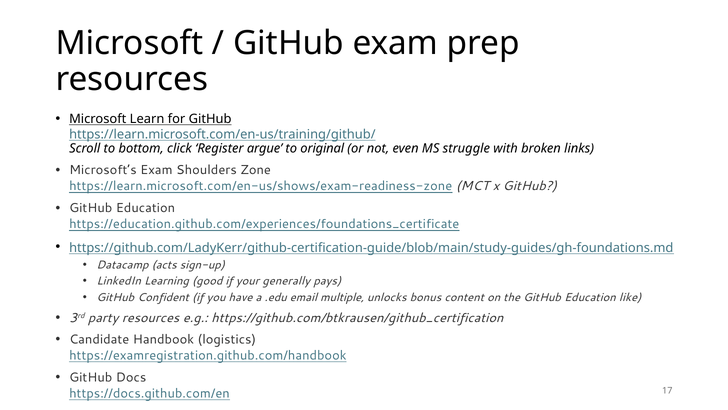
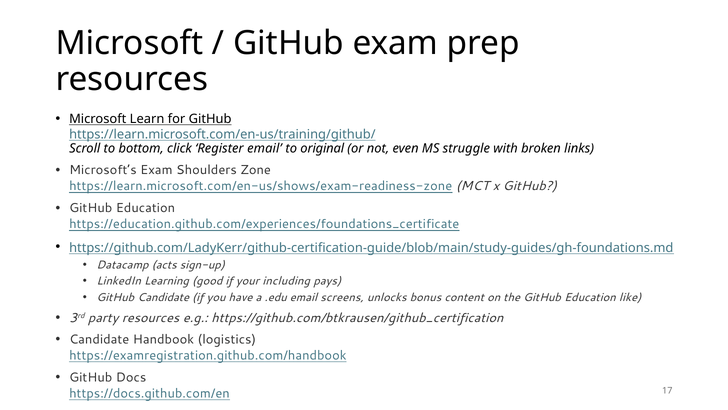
Register argue: argue -> email
generally: generally -> including
GitHub Confident: Confident -> Candidate
multiple: multiple -> screens
